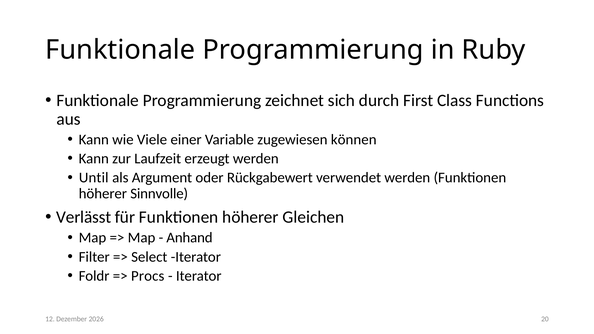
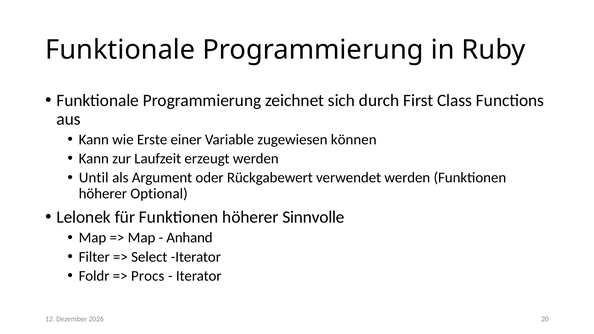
Viele: Viele -> Erste
Sinnvolle: Sinnvolle -> Optional
Verlässt: Verlässt -> Lelonek
Gleichen: Gleichen -> Sinnvolle
